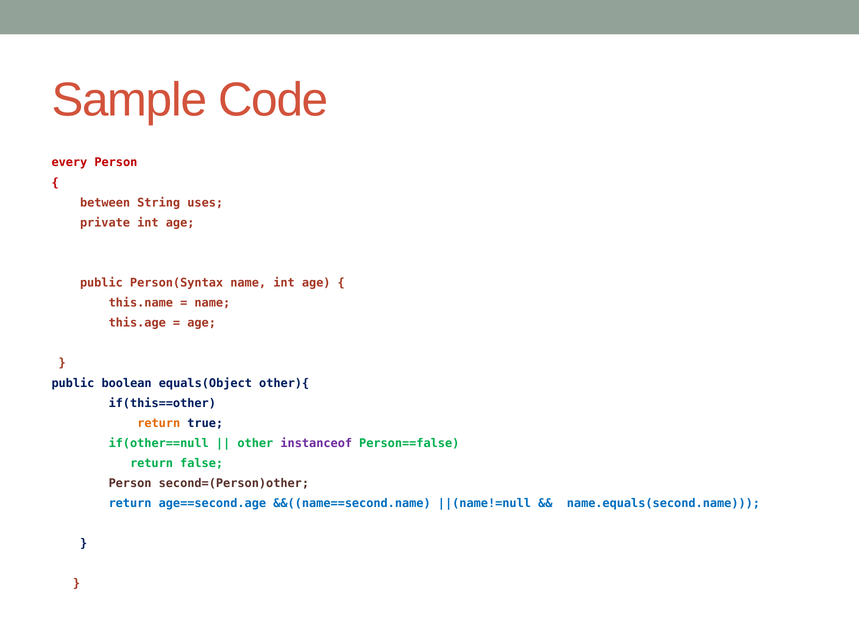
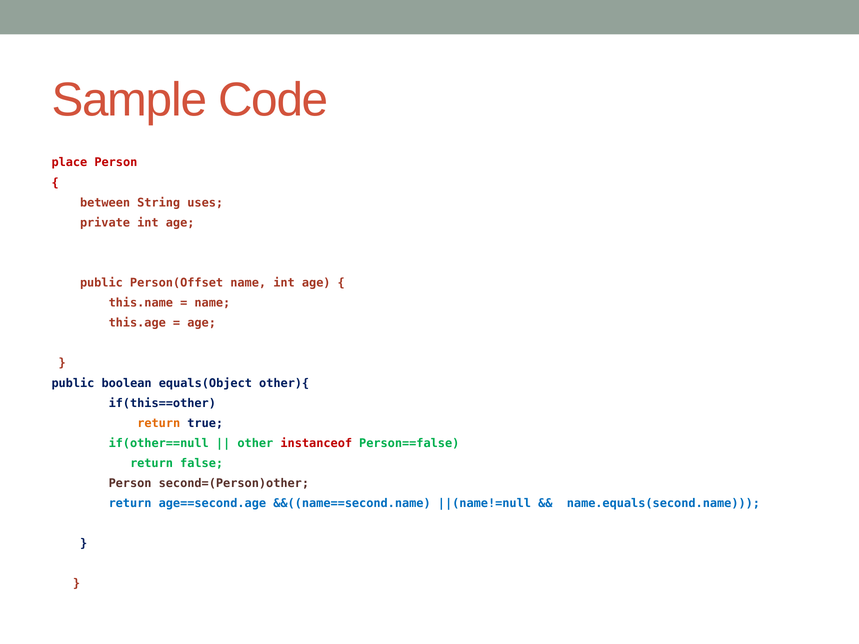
every: every -> place
Person(Syntax: Person(Syntax -> Person(Offset
instanceof colour: purple -> red
